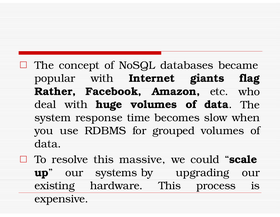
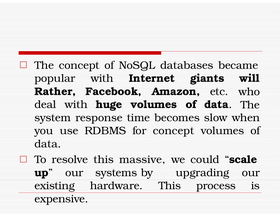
flag: flag -> will
for grouped: grouped -> concept
